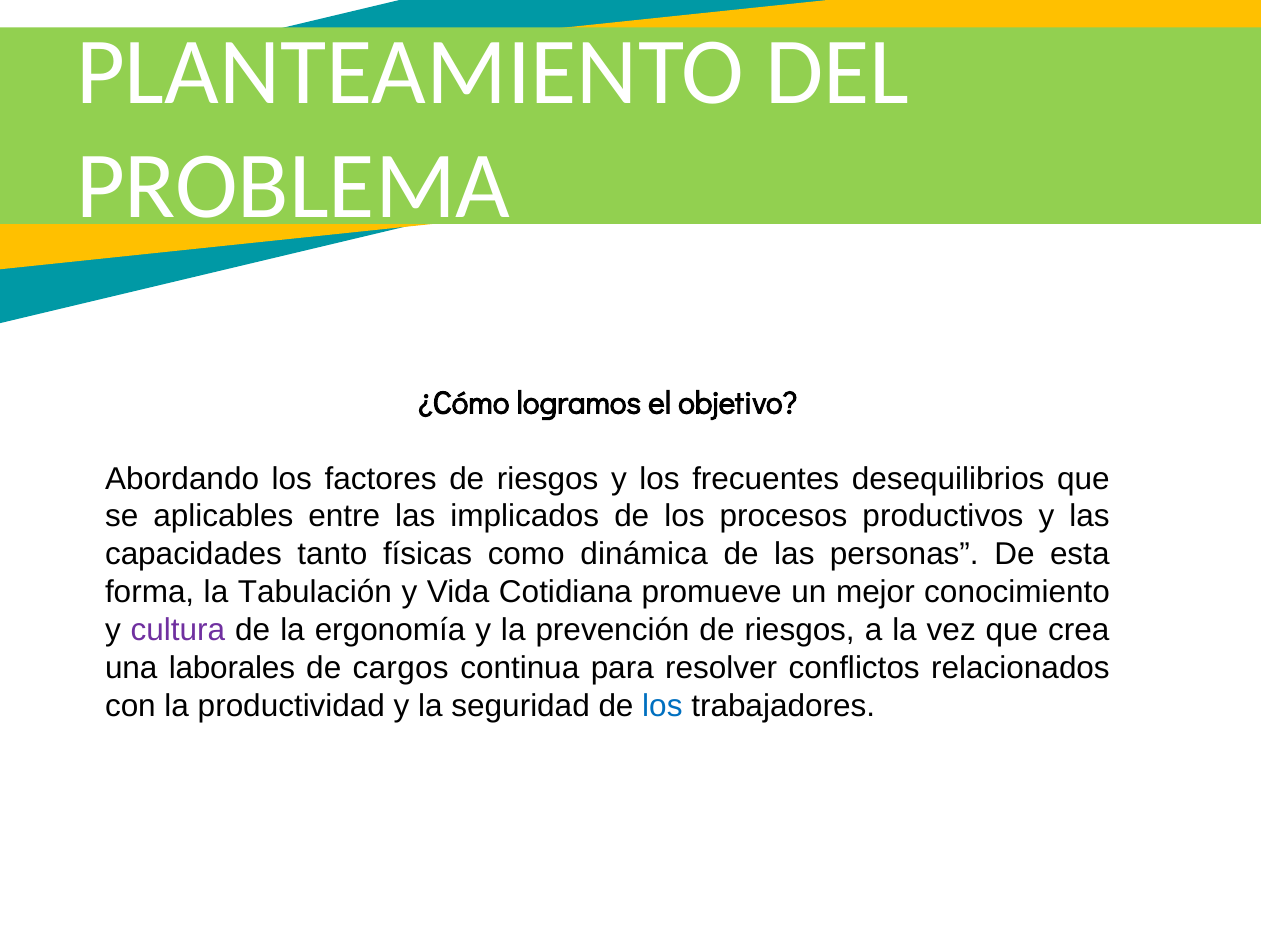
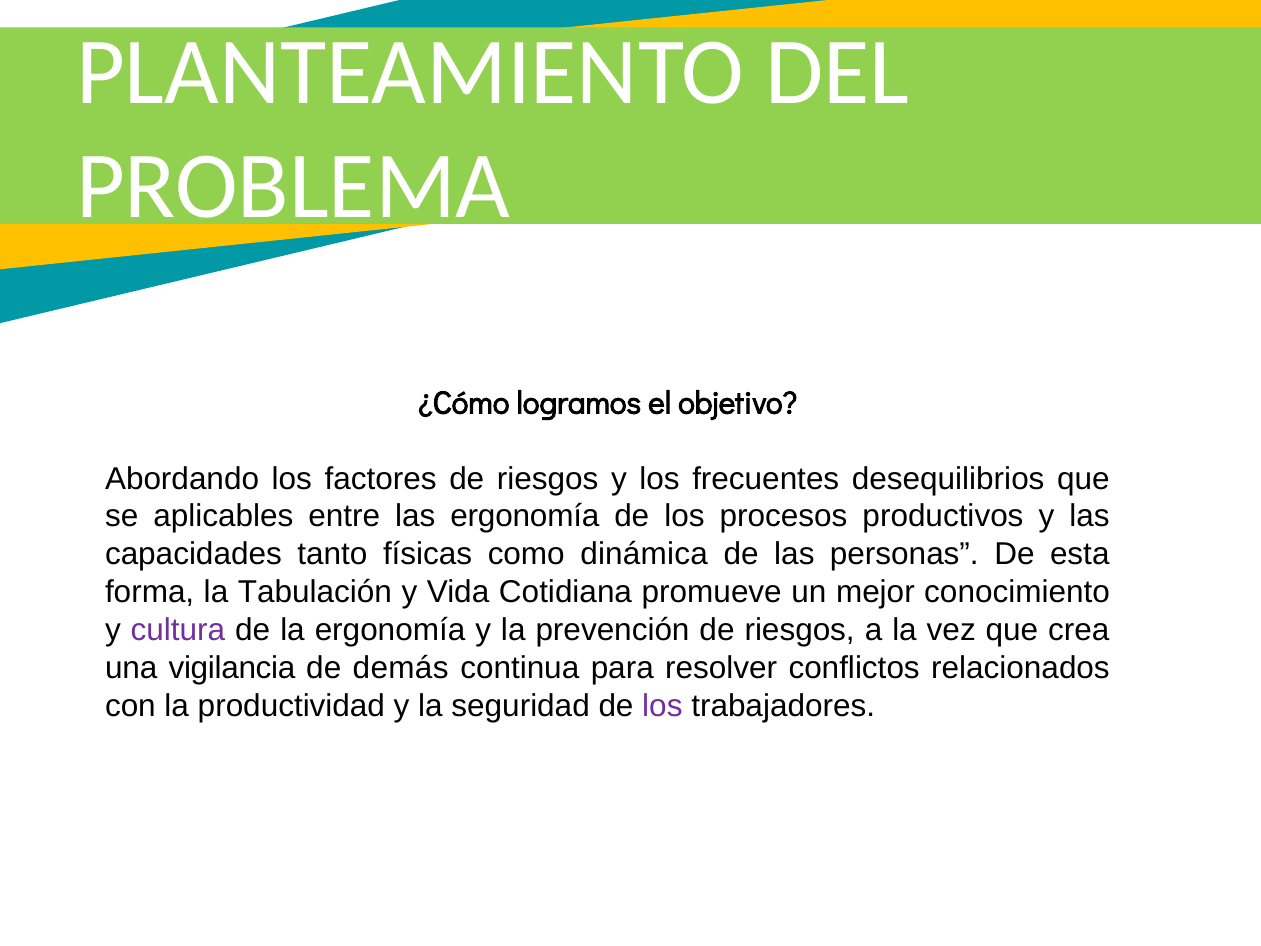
las implicados: implicados -> ergonomía
laborales: laborales -> vigilancia
cargos: cargos -> demás
los at (662, 706) colour: blue -> purple
